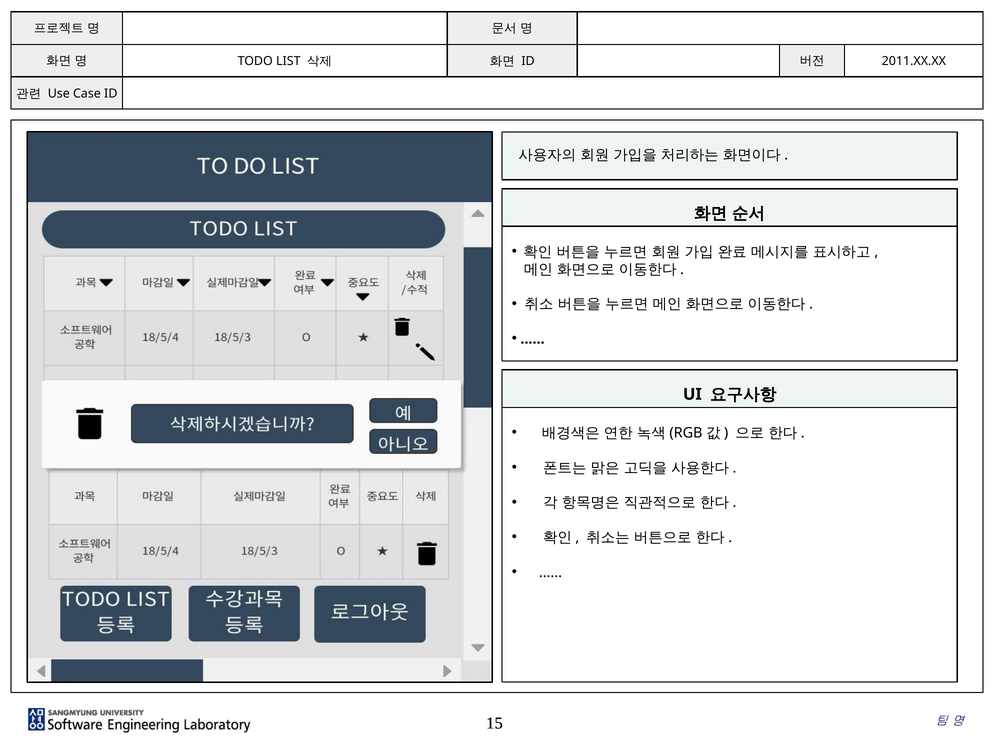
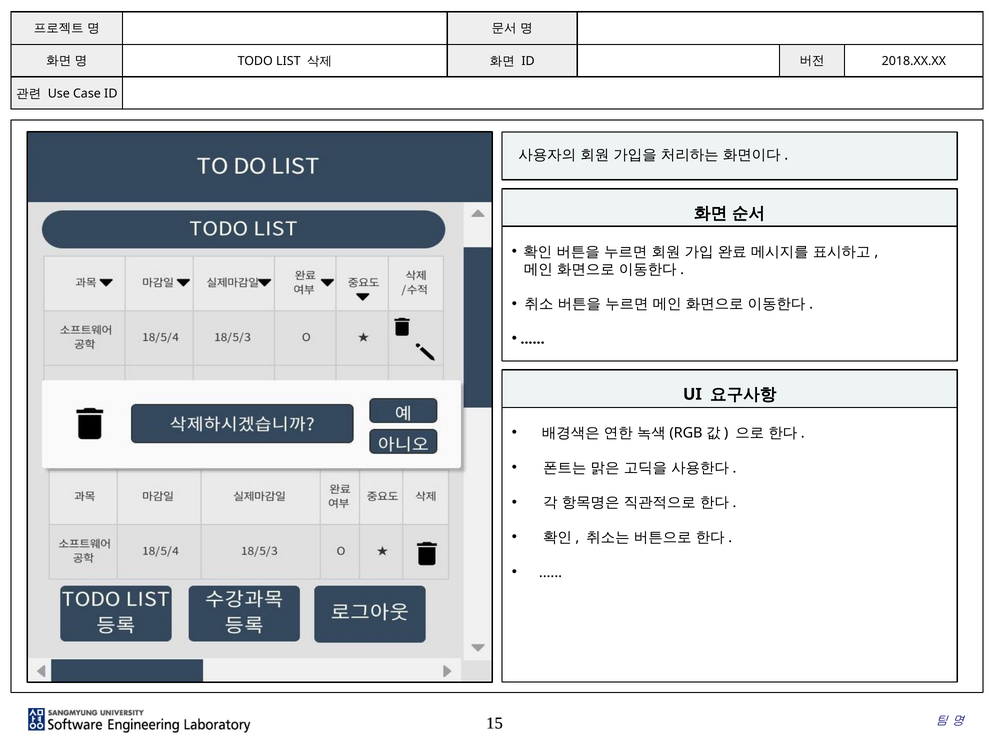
2011.XX.XX: 2011.XX.XX -> 2018.XX.XX
